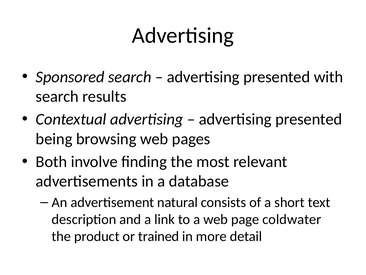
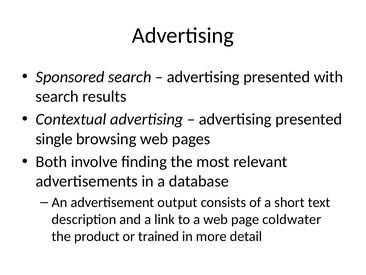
being: being -> single
natural: natural -> output
